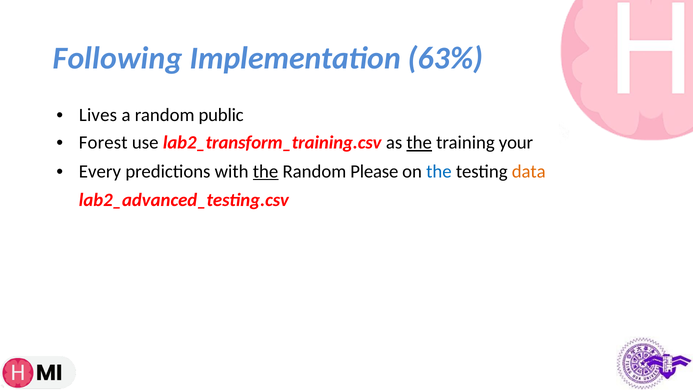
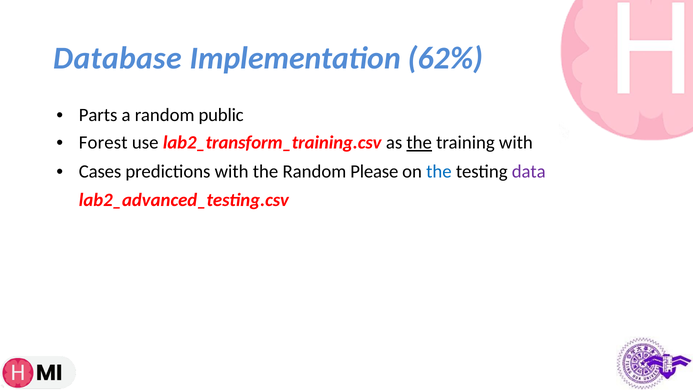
Following: Following -> Database
63%: 63% -> 62%
Lives: Lives -> Parts
training your: your -> with
Every: Every -> Cases
the at (266, 171) underline: present -> none
data colour: orange -> purple
